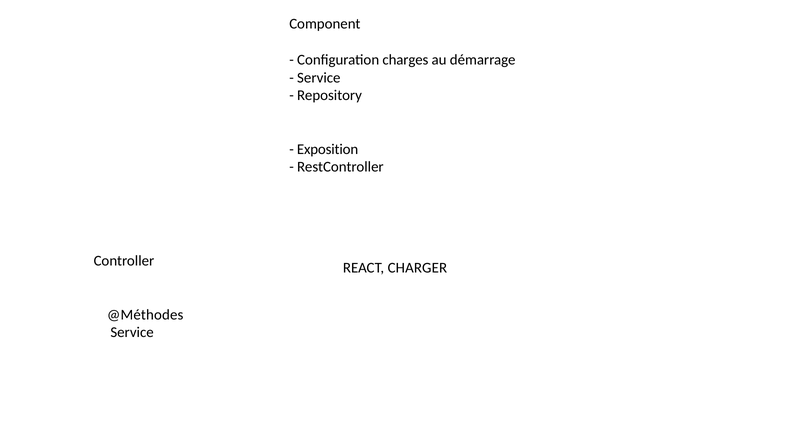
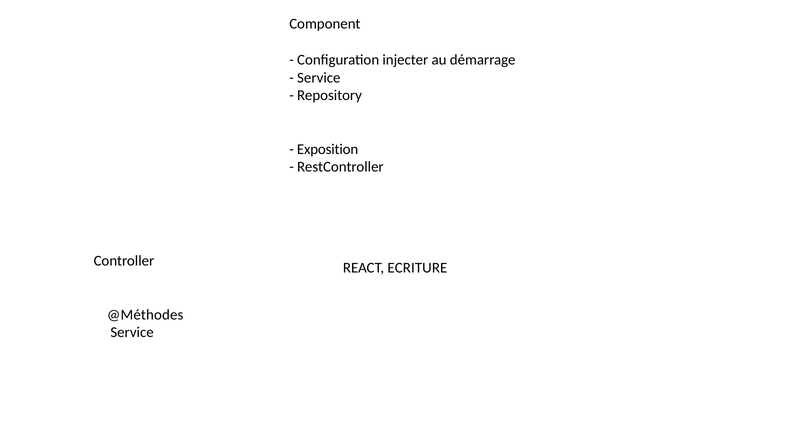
charges: charges -> injecter
CHARGER: CHARGER -> ECRITURE
